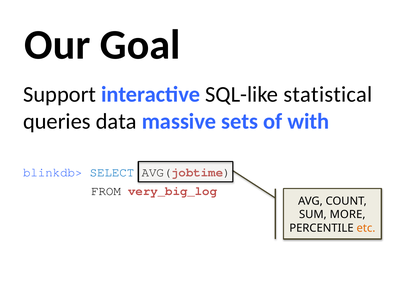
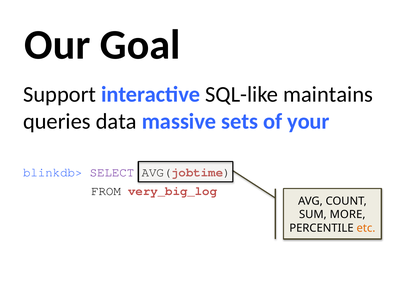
statistical: statistical -> maintains
with: with -> your
SELECT colour: blue -> purple
